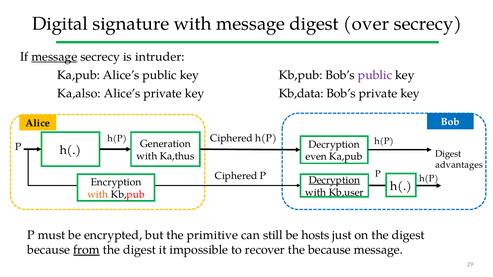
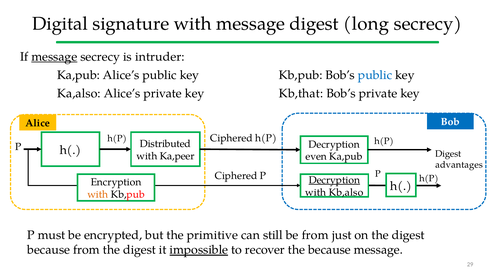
over: over -> long
public at (375, 75) colour: purple -> blue
Kb,data: Kb,data -> Kb,that
Generation: Generation -> Distributed
Ka,thus: Ka,thus -> Ka,peer
Kb,user: Kb,user -> Kb,also
be hosts: hosts -> from
from at (87, 250) underline: present -> none
impossible underline: none -> present
